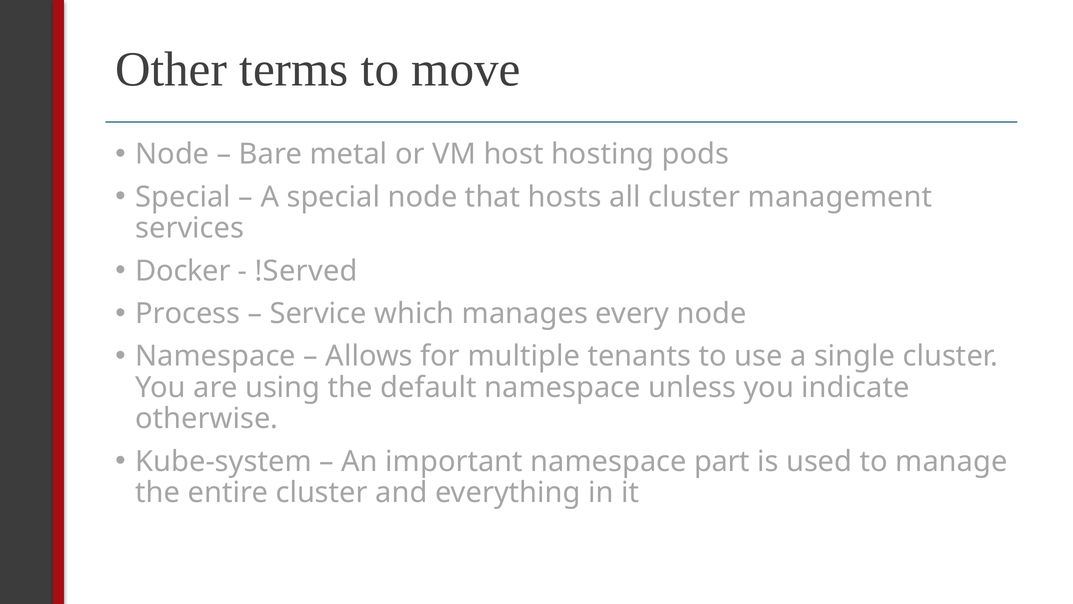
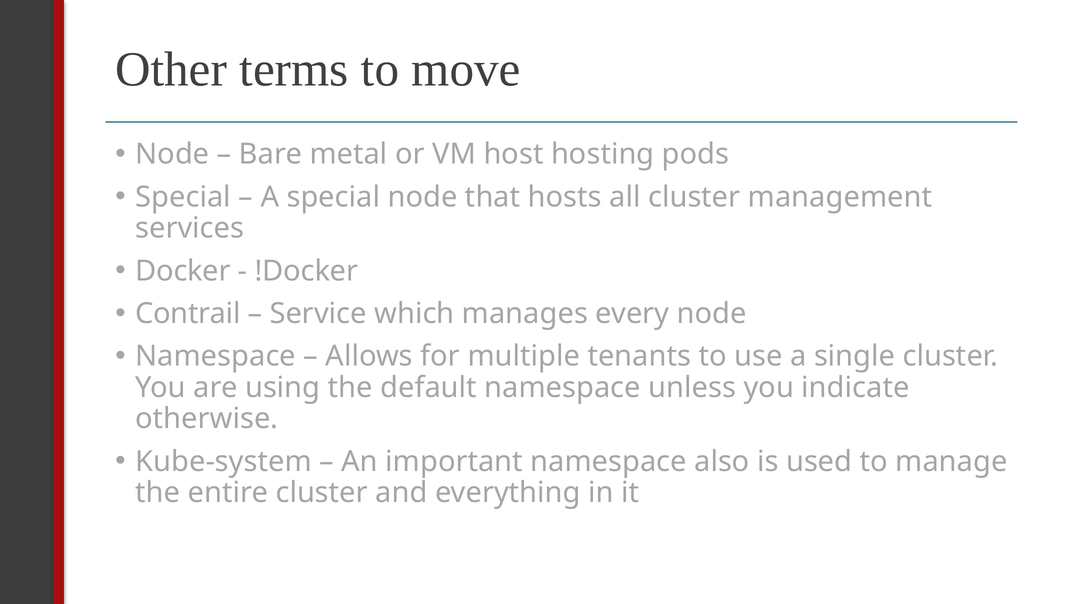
!Served: !Served -> !Docker
Process: Process -> Contrail
part: part -> also
